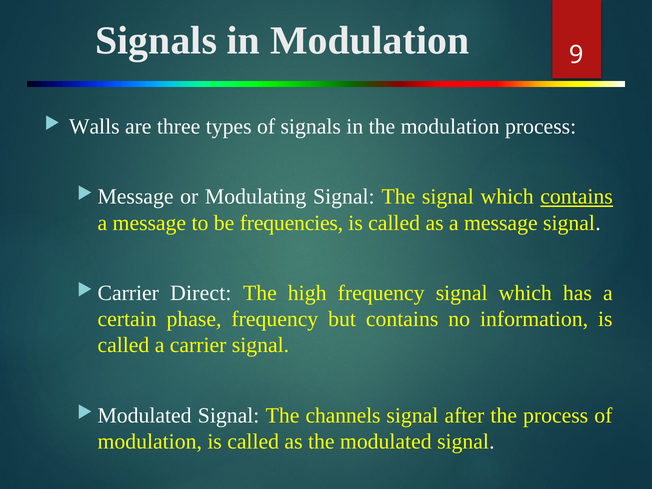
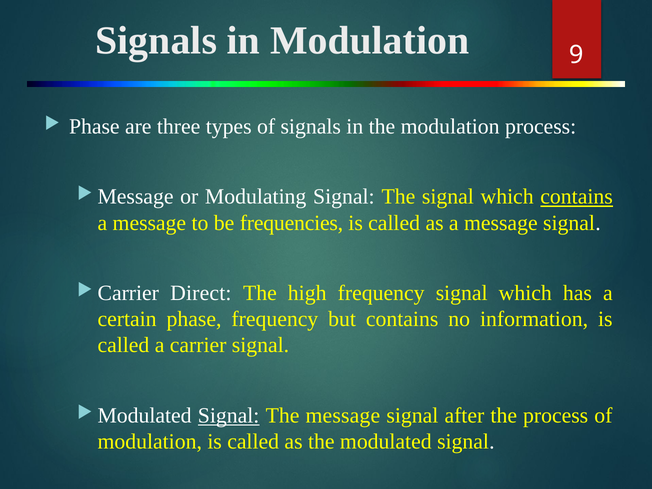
Walls at (94, 126): Walls -> Phase
Signal at (229, 416) underline: none -> present
The channels: channels -> message
